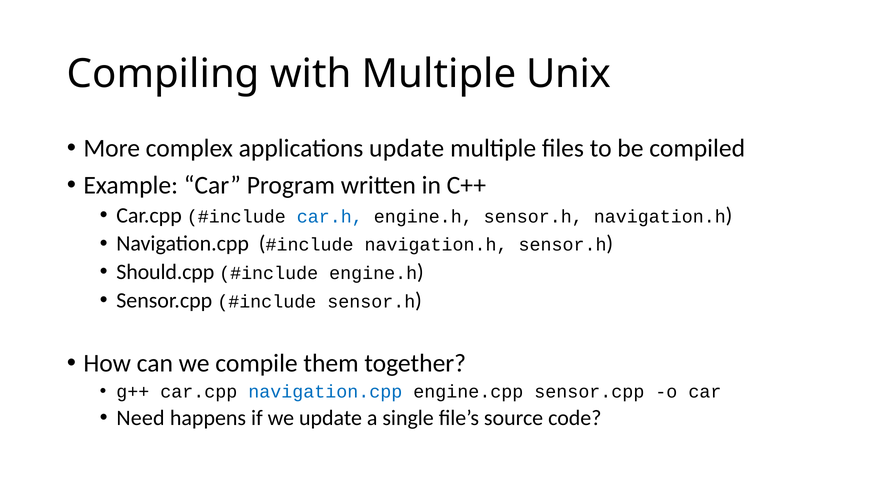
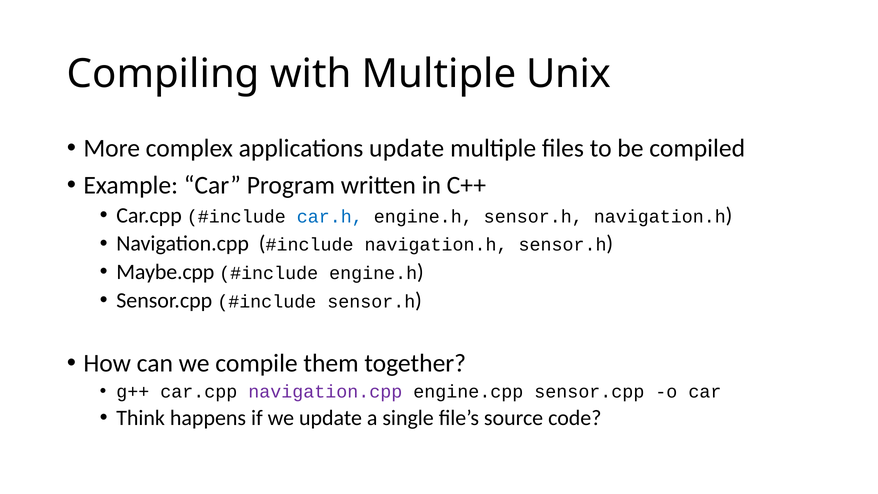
Should.cpp: Should.cpp -> Maybe.cpp
navigation.cpp at (325, 392) colour: blue -> purple
Need: Need -> Think
